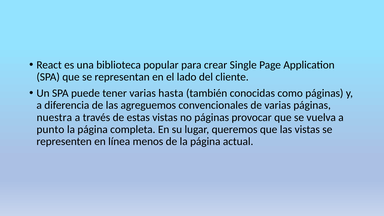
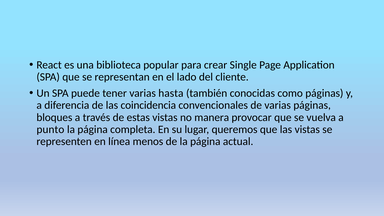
agreguemos: agreguemos -> coincidencia
nuestra: nuestra -> bloques
no páginas: páginas -> manera
